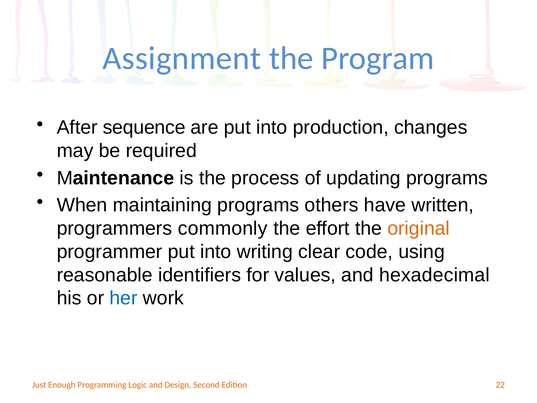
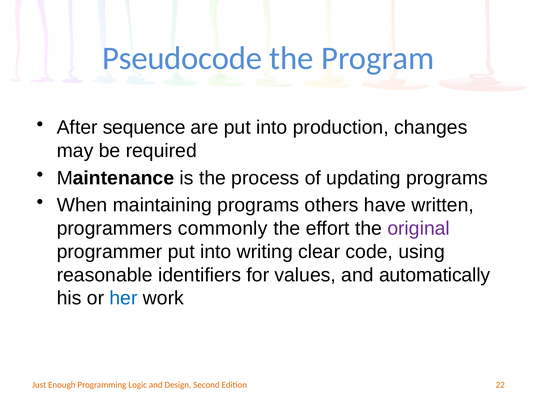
Assignment: Assignment -> Pseudocode
original colour: orange -> purple
hexadecimal: hexadecimal -> automatically
